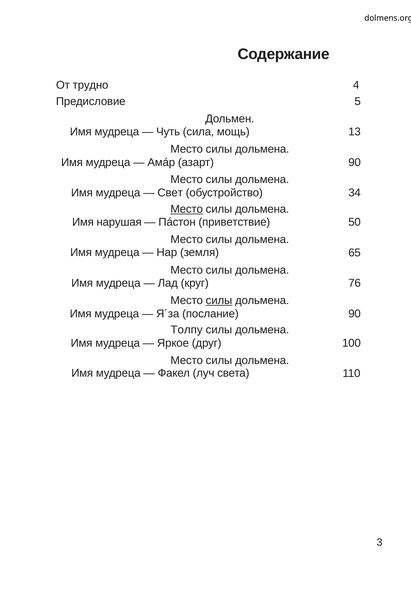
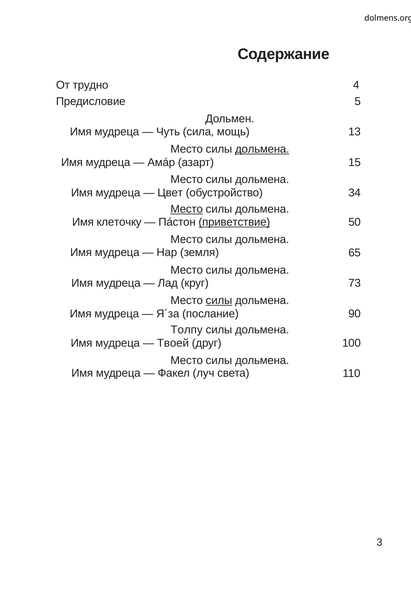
дольмена at (262, 149) underline: none -> present
азарт 90: 90 -> 15
Свет: Свет -> Цвет
нарушая: нарушая -> клеточку
приветствие underline: none -> present
76: 76 -> 73
Яркое: Яркое -> Твоей
